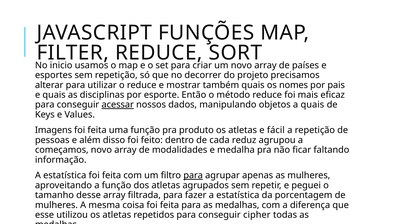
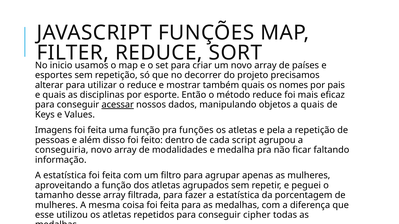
pra produto: produto -> funções
fácil: fácil -> pela
reduz: reduz -> script
começamos: começamos -> conseguiria
para at (193, 176) underline: present -> none
